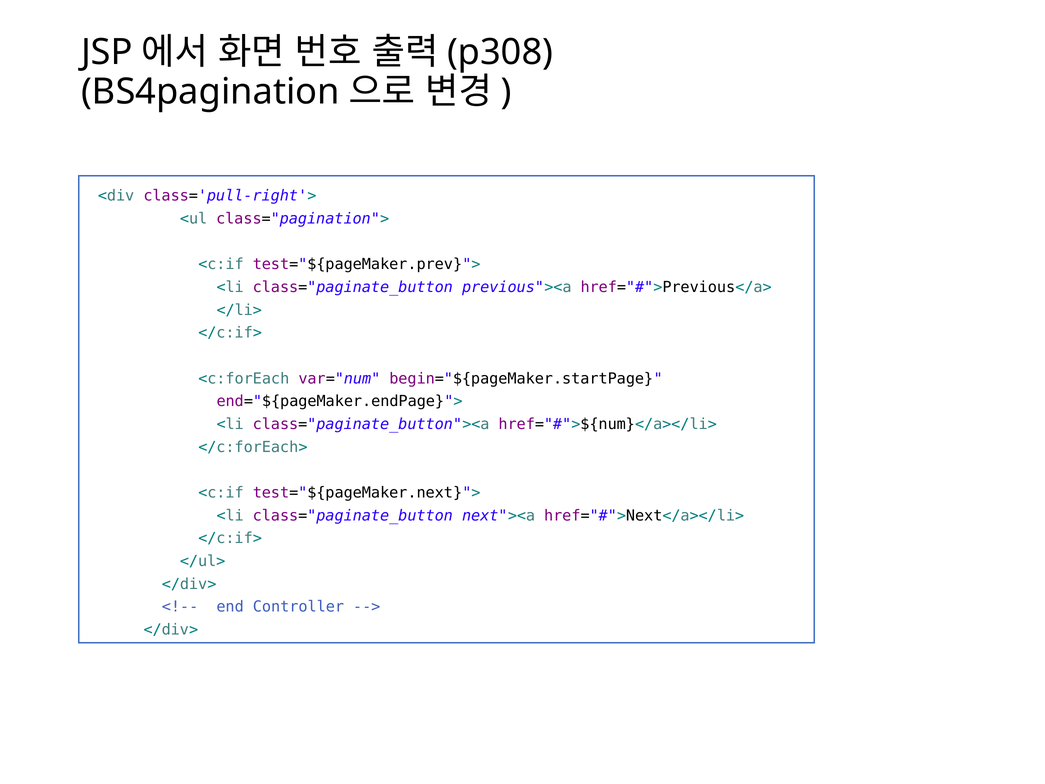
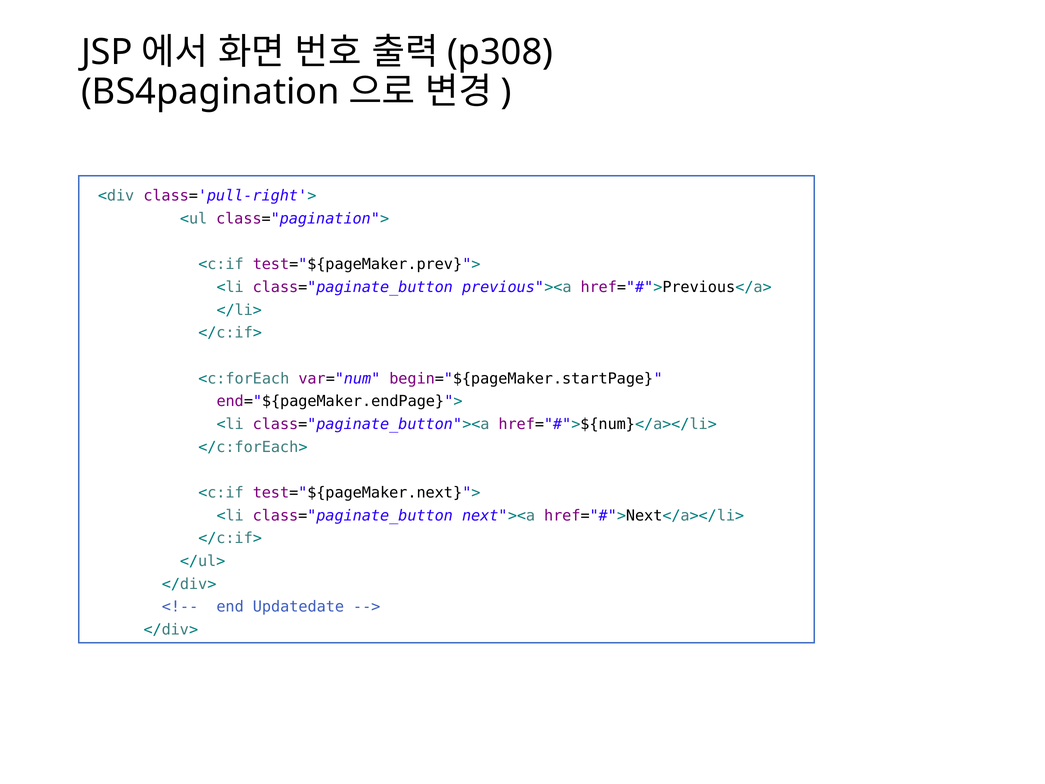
Controller: Controller -> Updatedate
